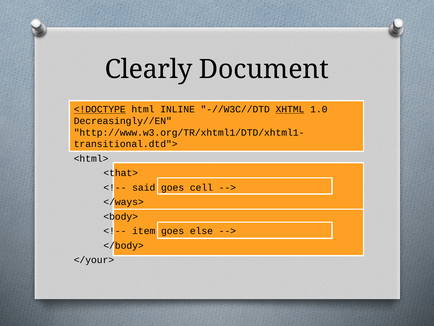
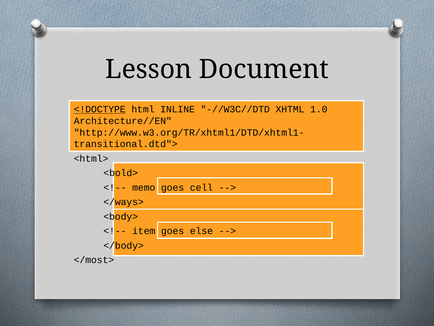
Clearly: Clearly -> Lesson
XHTML underline: present -> none
Decreasingly//EN: Decreasingly//EN -> Architecture//EN
<that>: <that> -> <bold>
said: said -> memo
</your>: </your> -> </most>
